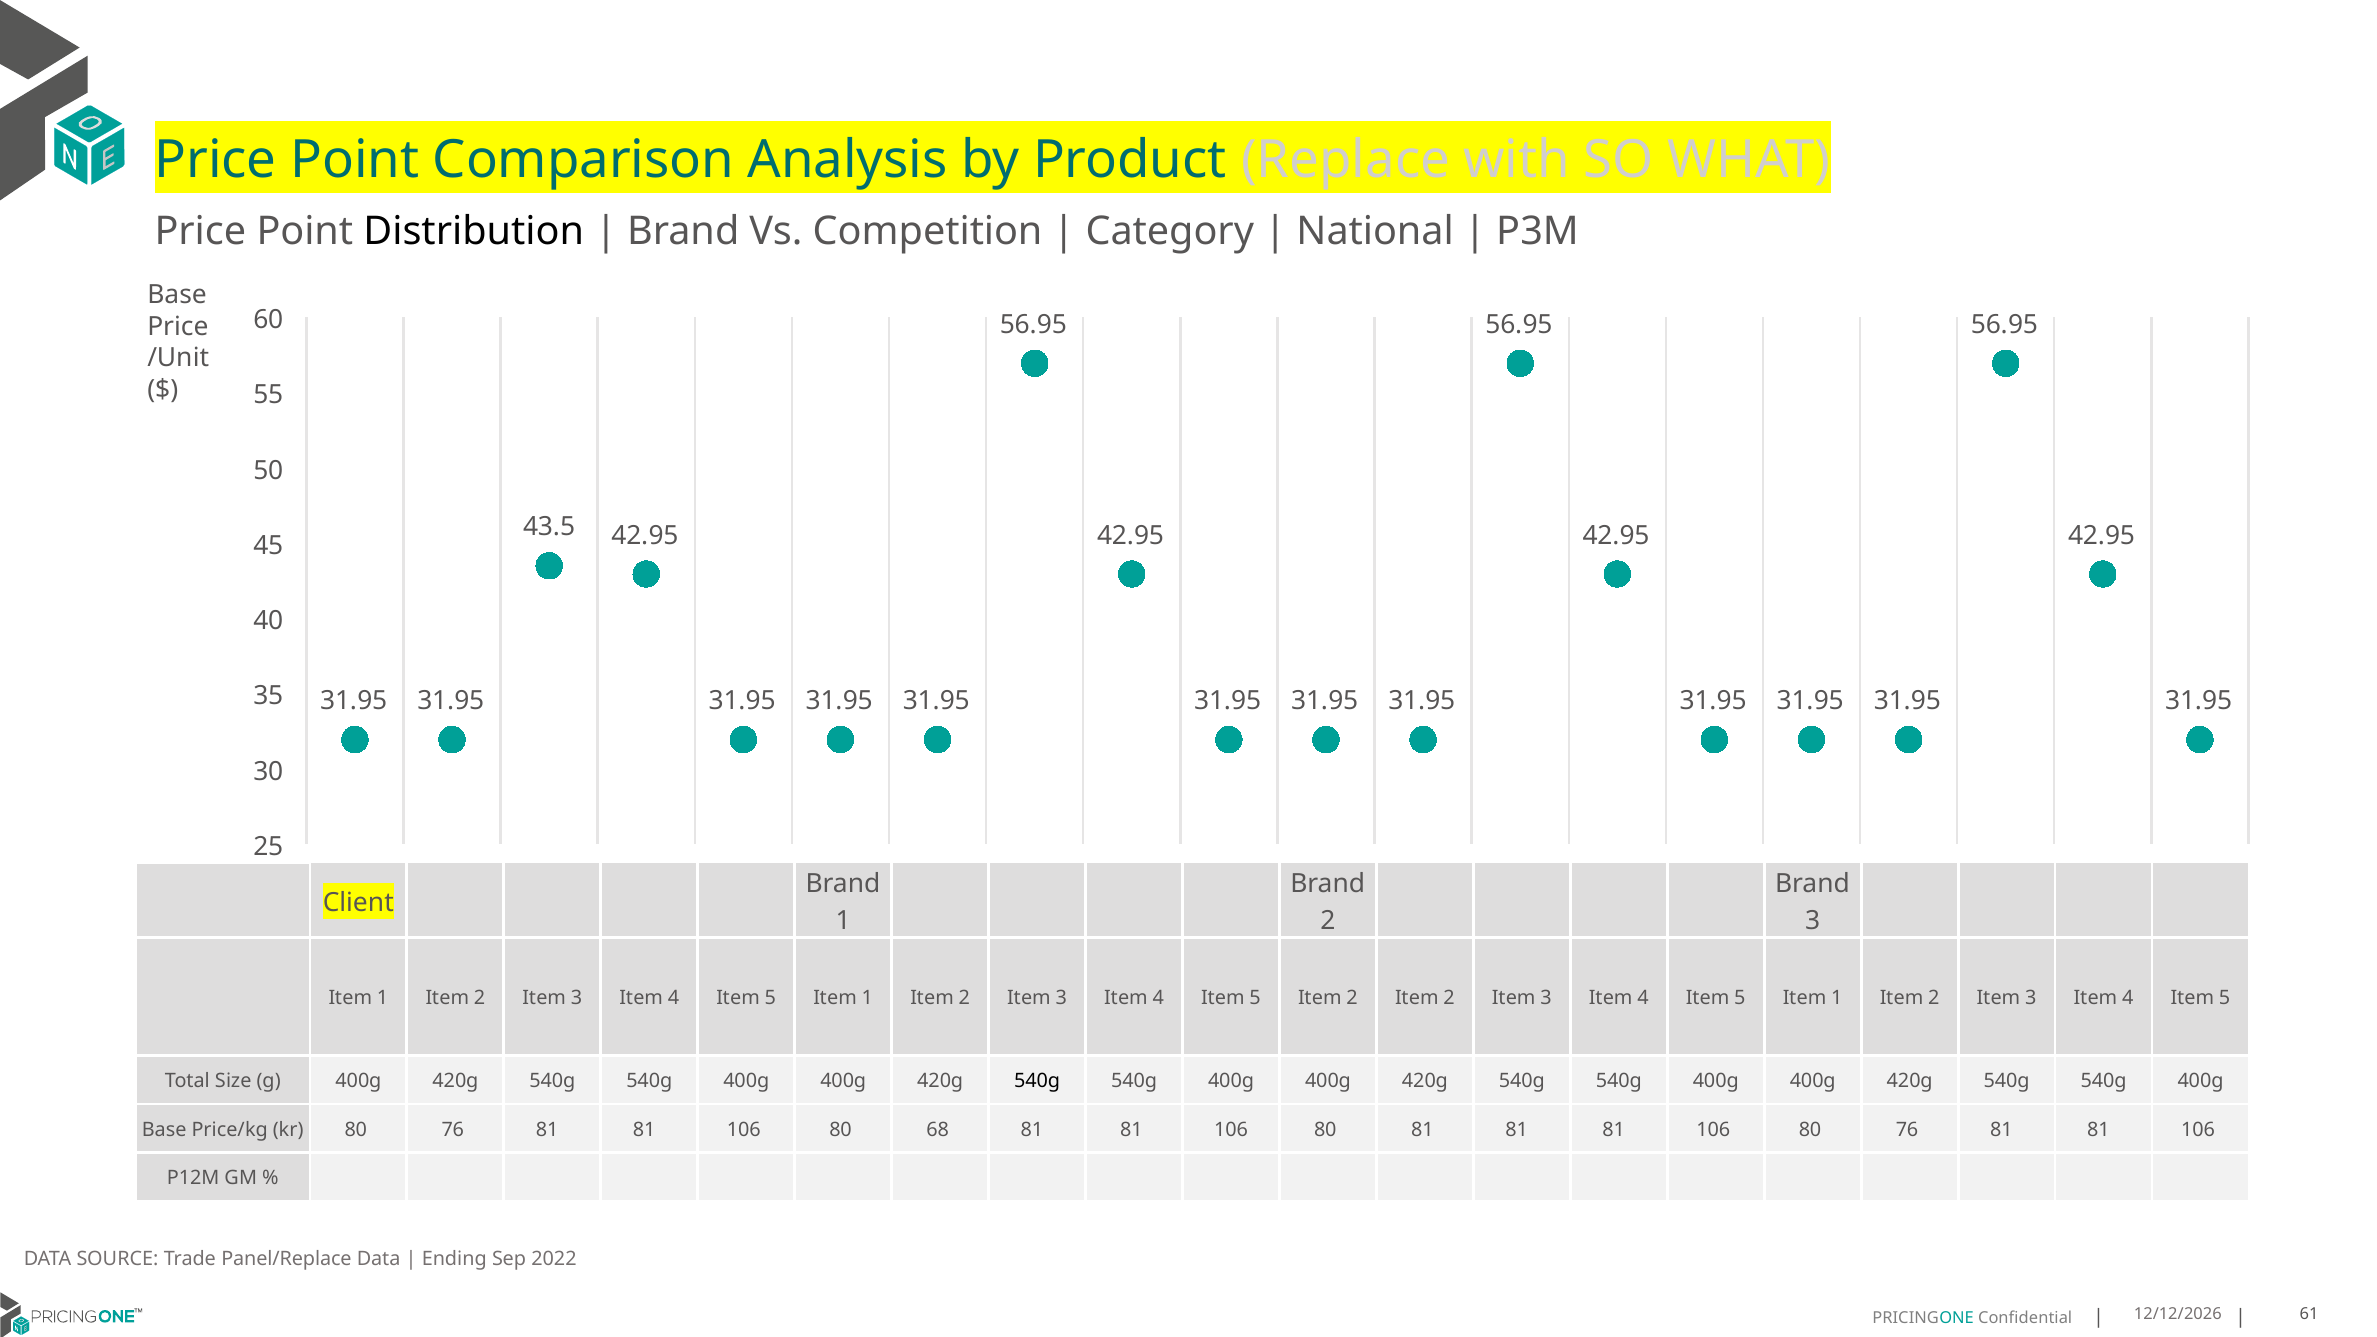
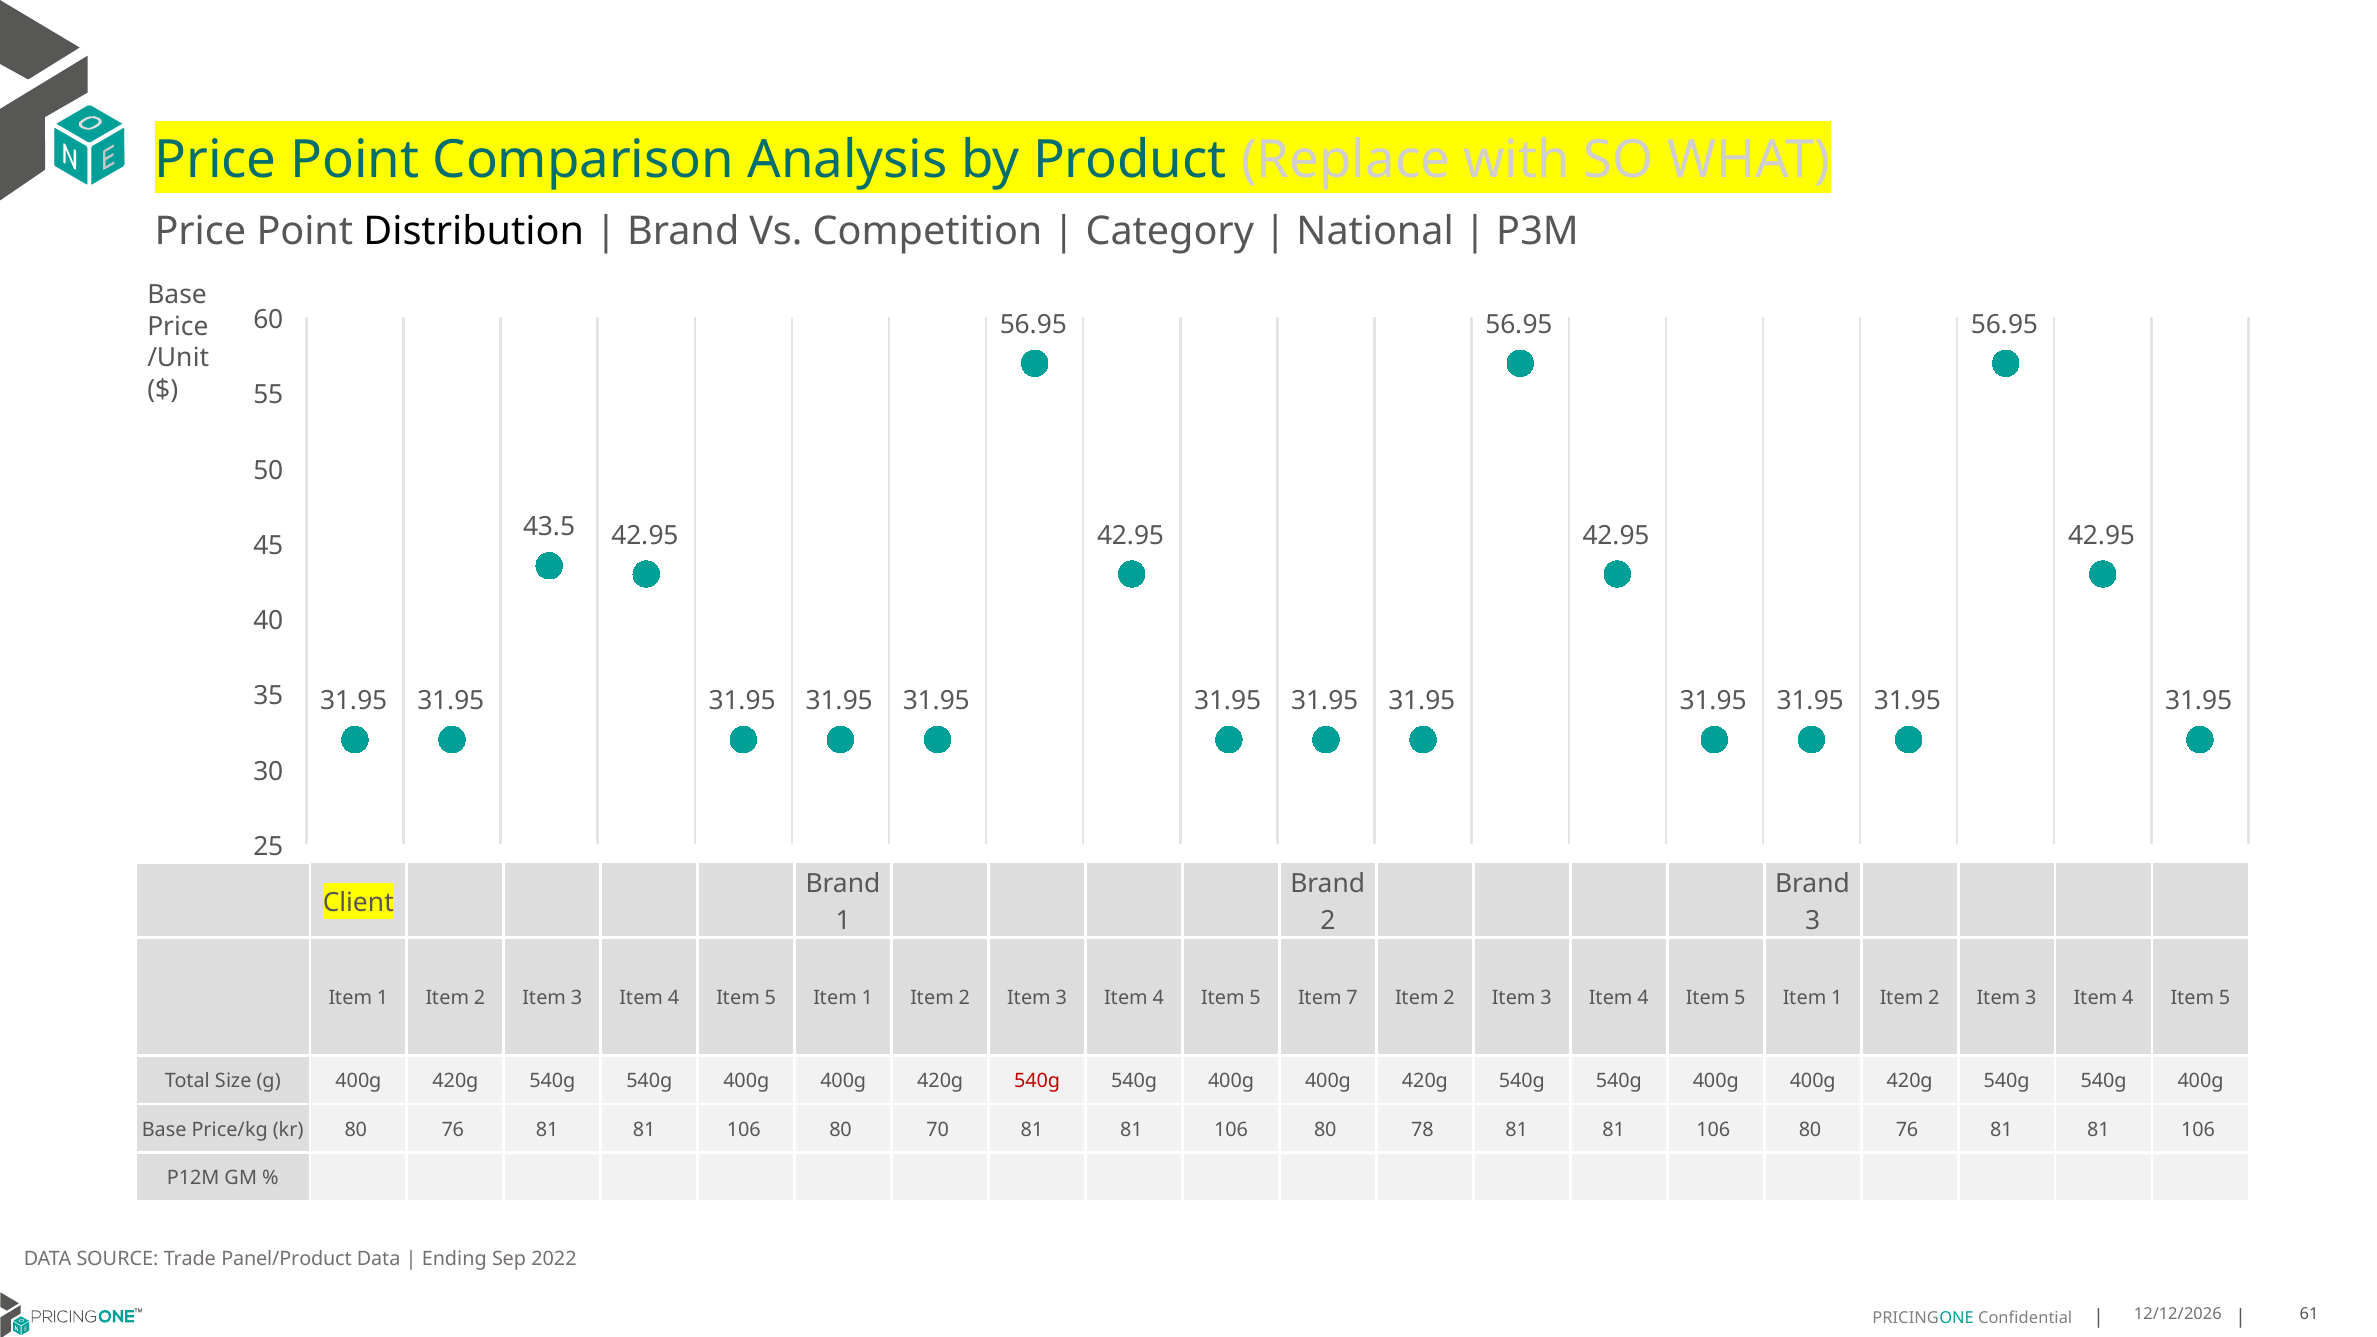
5 Item 2: 2 -> 7
540g at (1037, 1081) colour: black -> red
68: 68 -> 70
80 81: 81 -> 78
Panel/Replace: Panel/Replace -> Panel/Product
